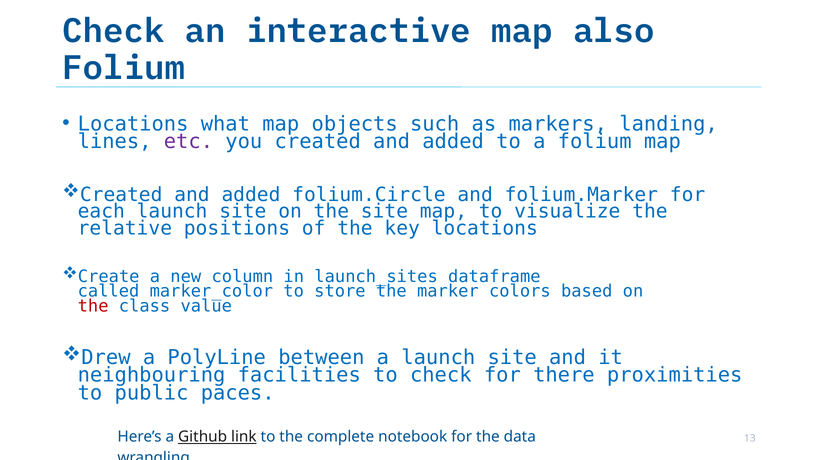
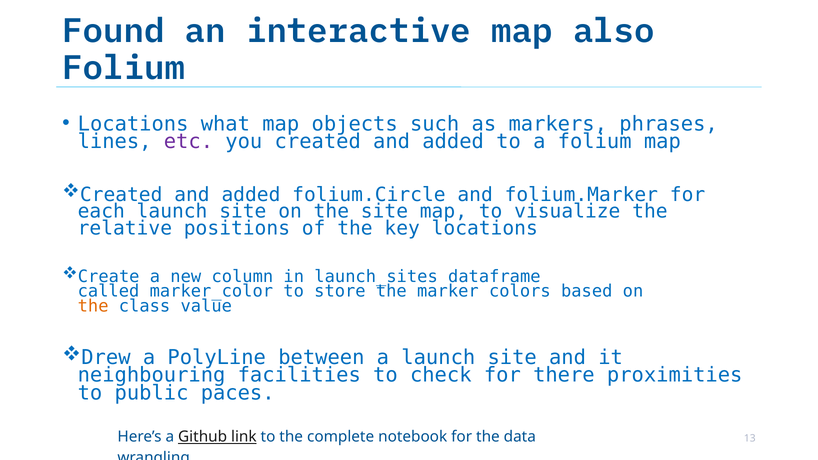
Check at (113, 31): Check -> Found
landing: landing -> phrases
the at (93, 306) colour: red -> orange
